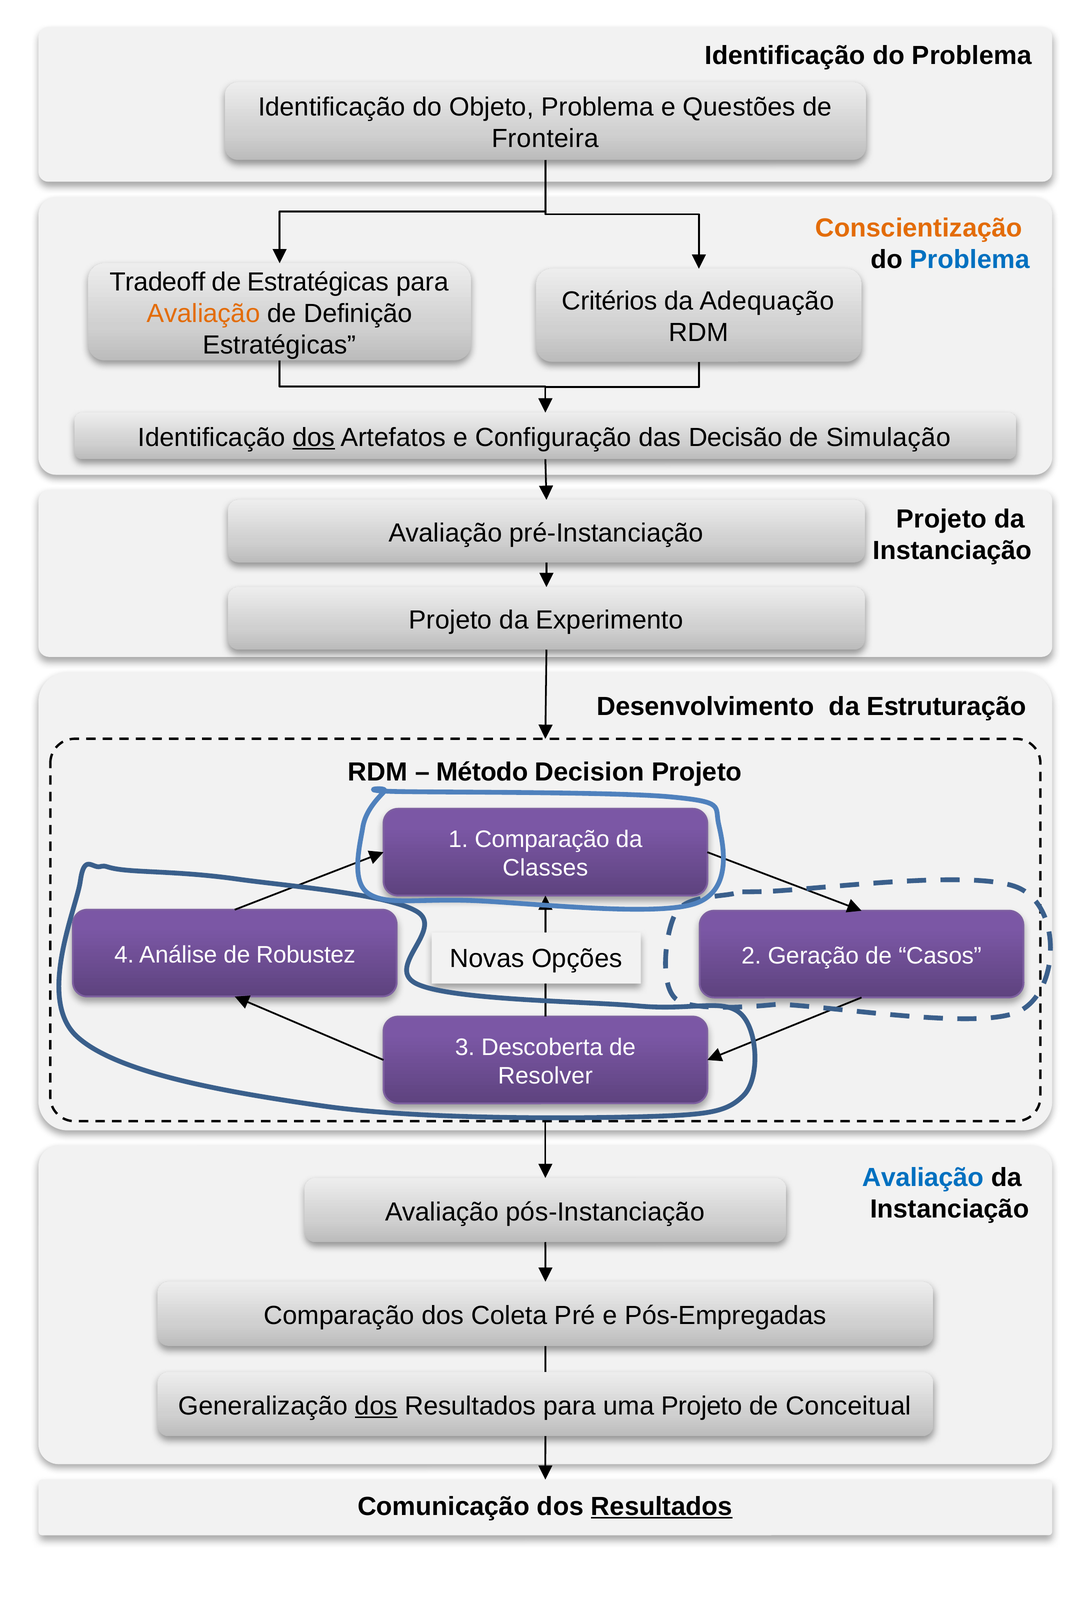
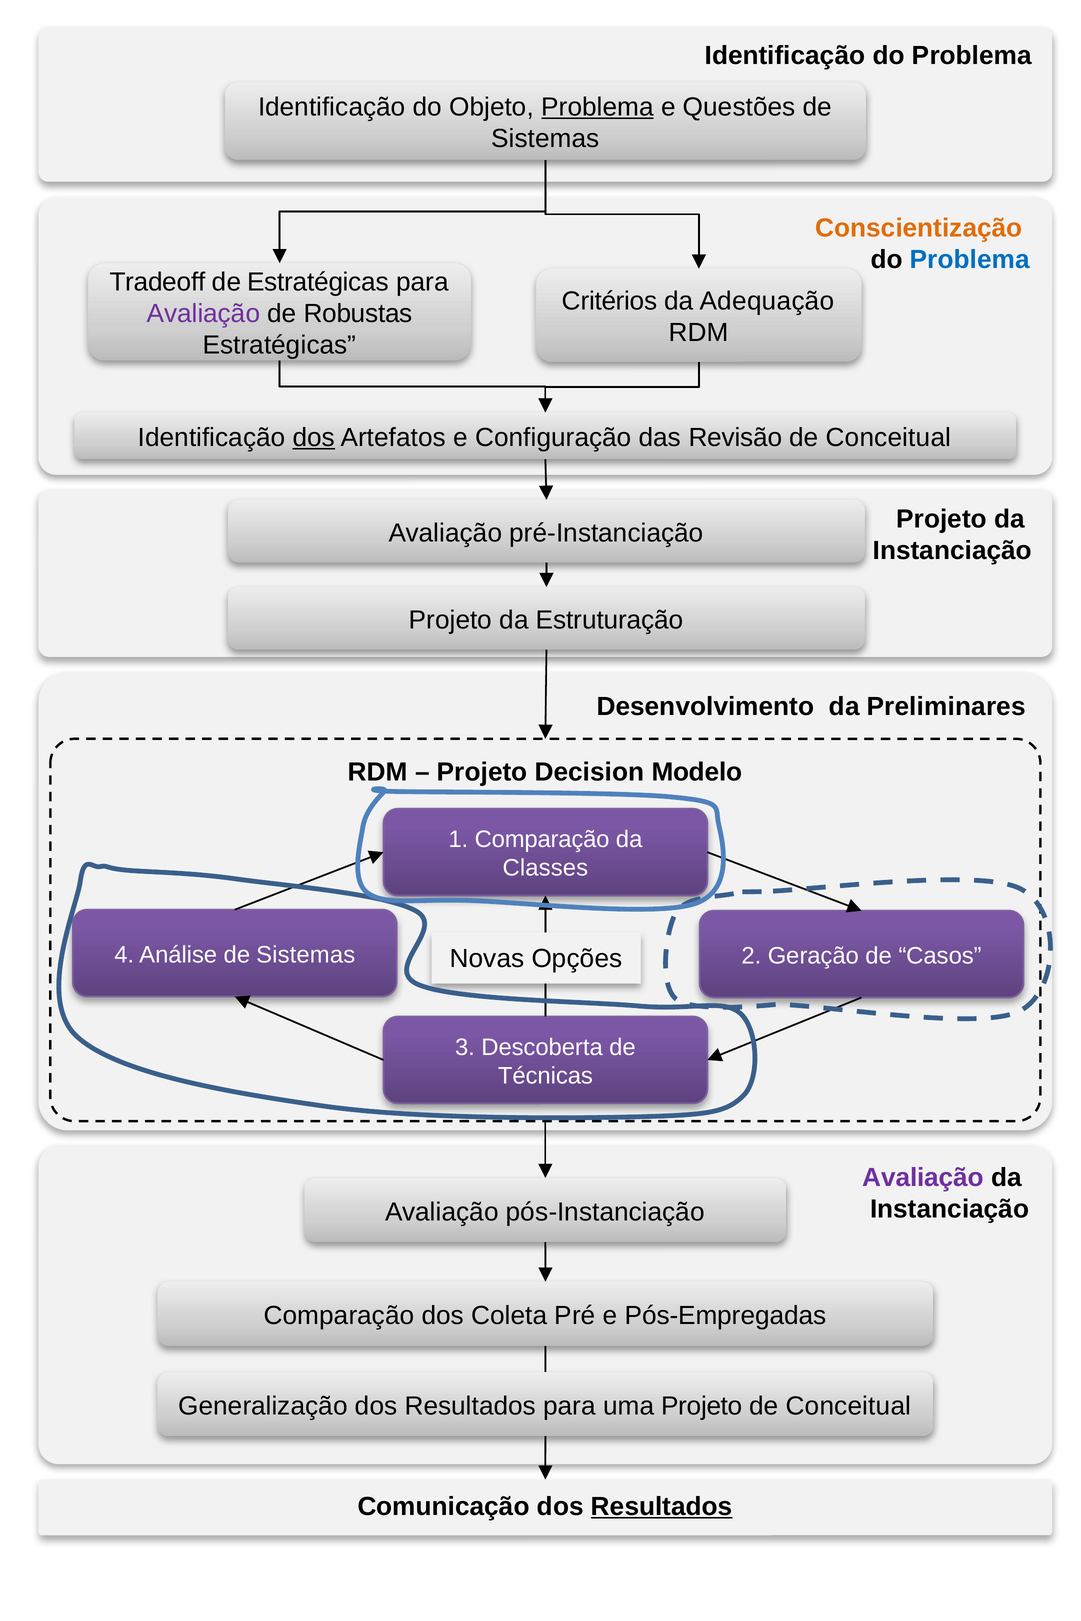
Problema at (597, 107) underline: none -> present
Fronteira at (545, 139): Fronteira -> Sistemas
Avaliação at (203, 314) colour: orange -> purple
Definição: Definição -> Robustas
Decisão: Decisão -> Revisão
Simulação at (888, 438): Simulação -> Conceitual
Experimento: Experimento -> Estruturação
Estruturação: Estruturação -> Preliminares
Método at (482, 772): Método -> Projeto
Decision Projeto: Projeto -> Modelo
Análise de Robustez: Robustez -> Sistemas
Resolver: Resolver -> Técnicas
Avaliação at (923, 1178) colour: blue -> purple
dos at (376, 1407) underline: present -> none
